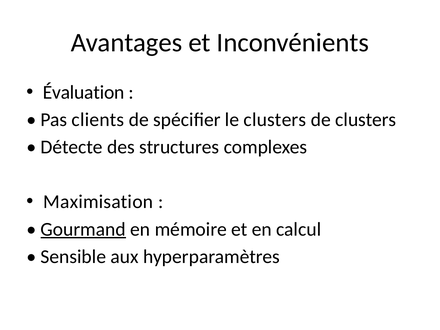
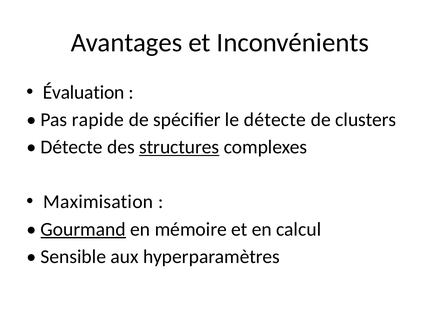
clients: clients -> rapide
le clusters: clusters -> détecte
structures underline: none -> present
